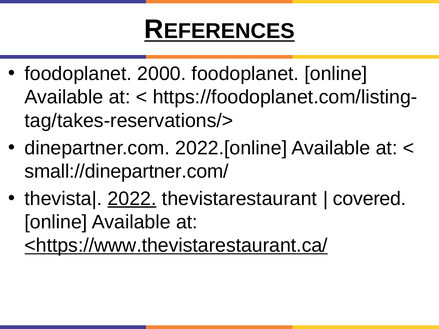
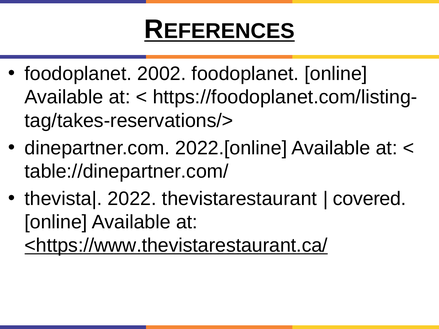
2000: 2000 -> 2002
small://dinepartner.com/: small://dinepartner.com/ -> table://dinepartner.com/
2022 underline: present -> none
